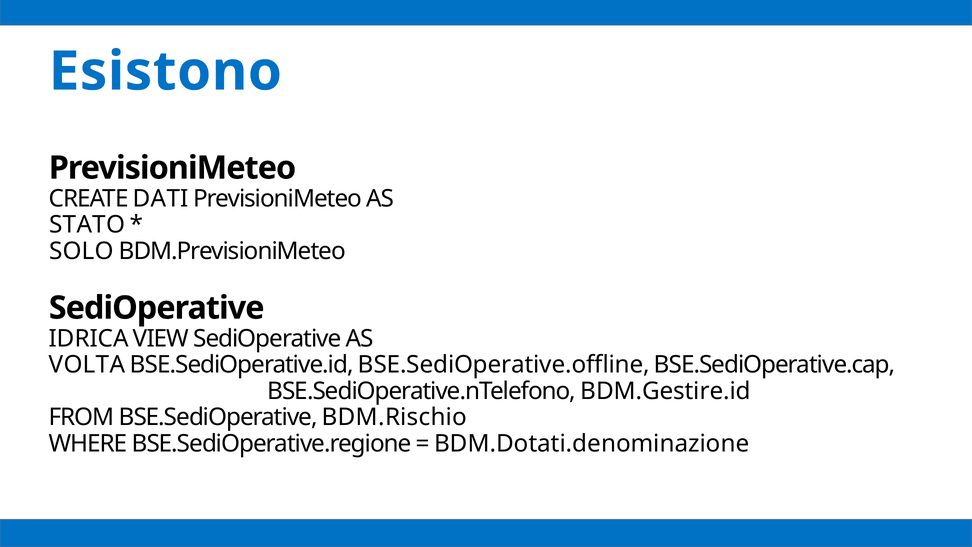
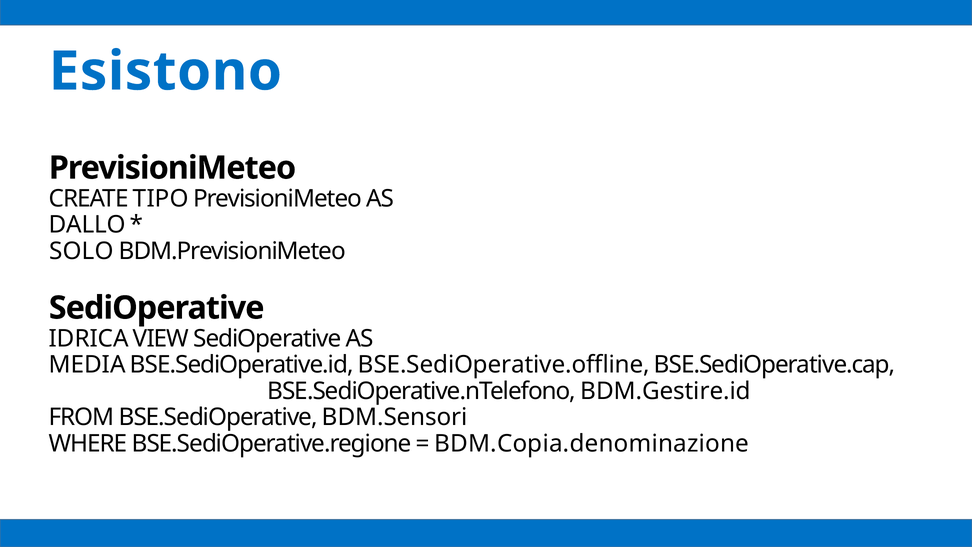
DATI: DATI -> TIPO
STATO: STATO -> DALLO
VOLTA: VOLTA -> MEDIA
BDM.Rischio: BDM.Rischio -> BDM.Sensori
BDM.Dotati.denominazione: BDM.Dotati.denominazione -> BDM.Copia.denominazione
